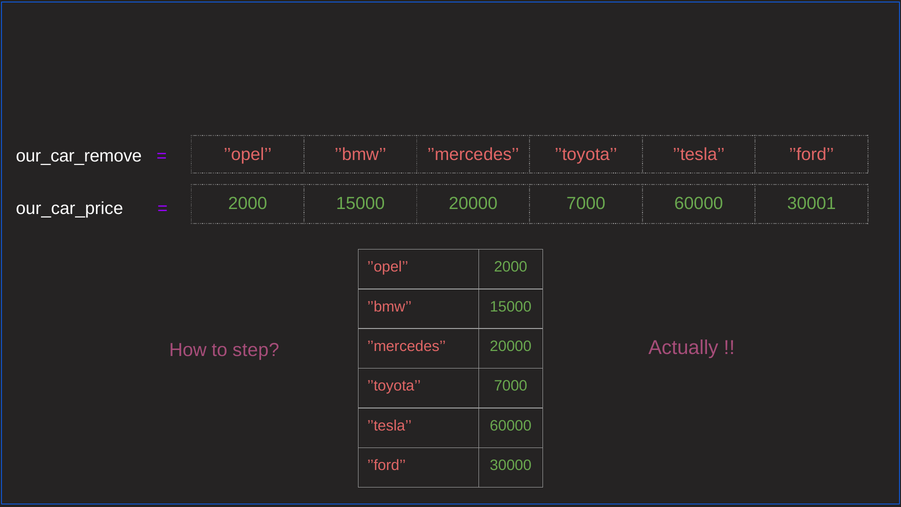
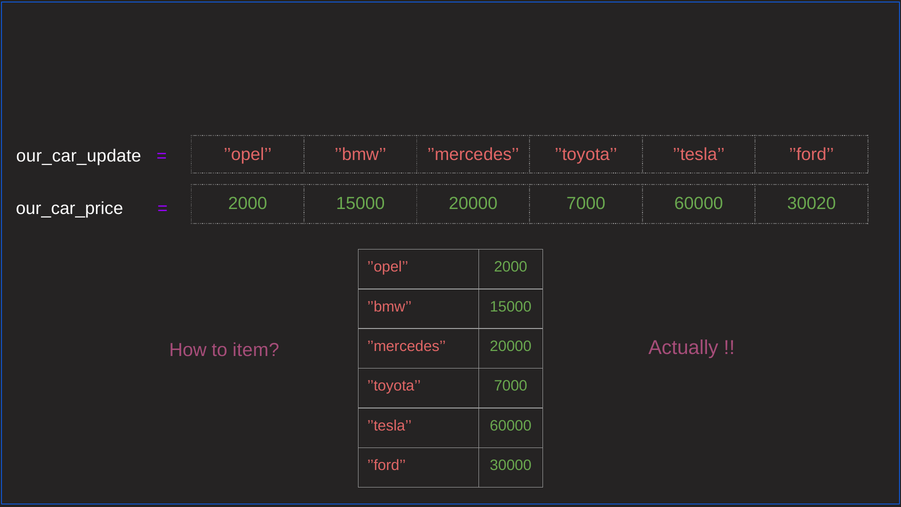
our_car_remove: our_car_remove -> our_car_update
30001: 30001 -> 30020
step: step -> item
